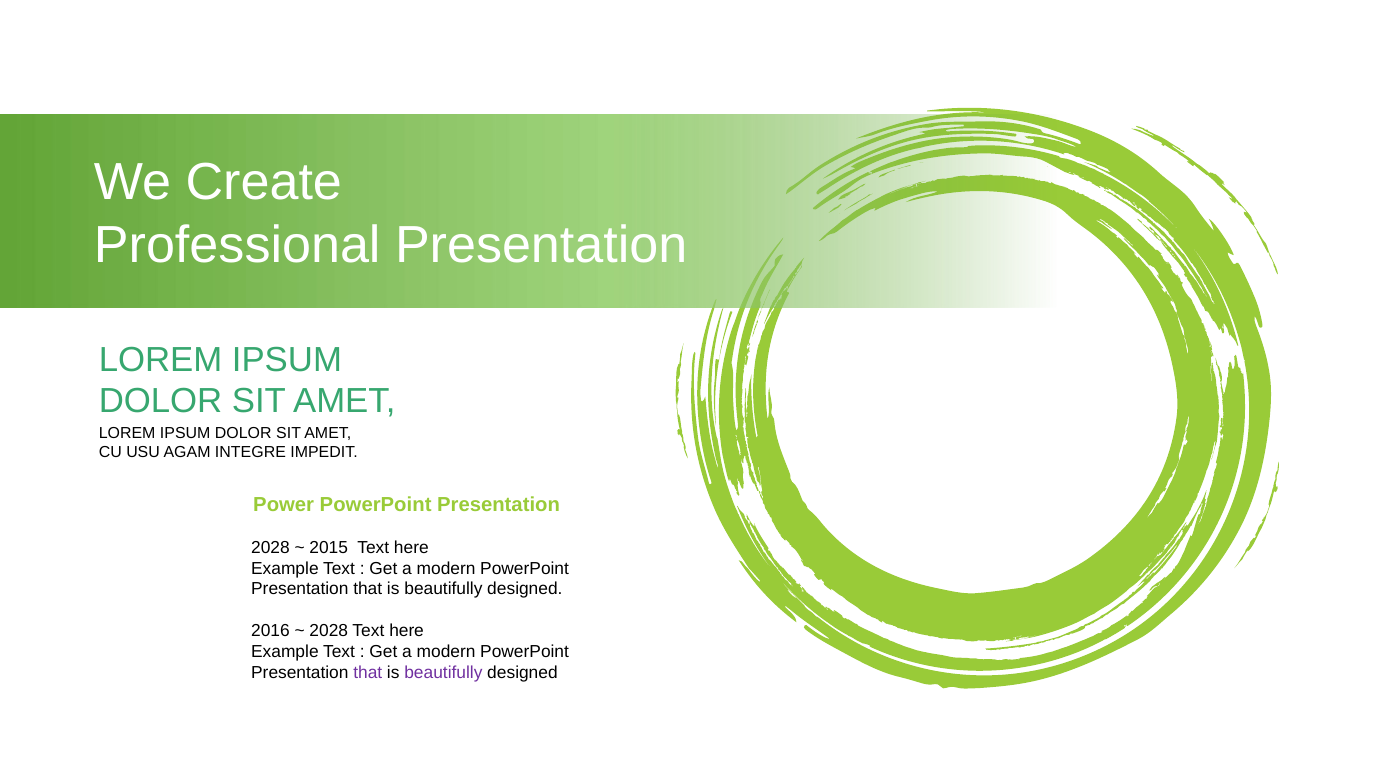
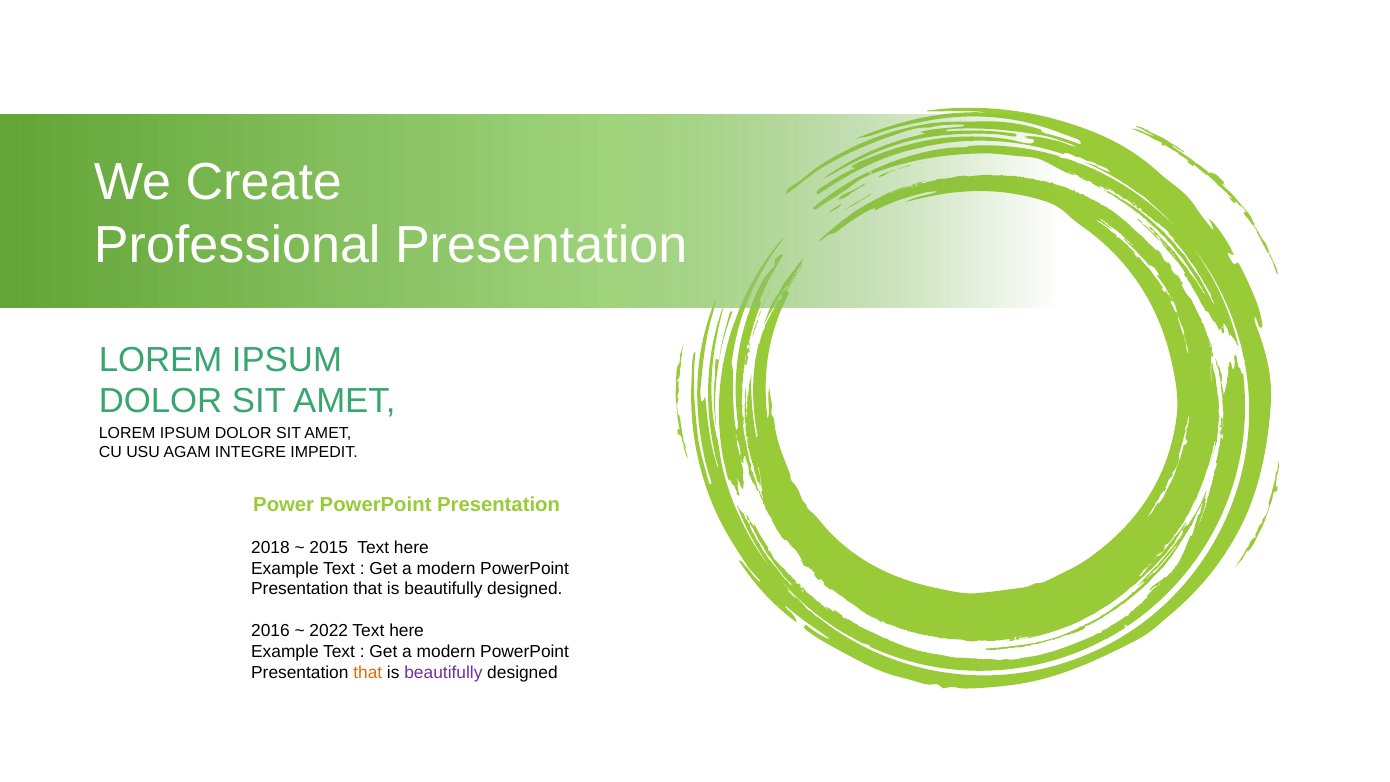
2028 at (270, 547): 2028 -> 2018
2028 at (329, 631): 2028 -> 2022
that at (368, 672) colour: purple -> orange
